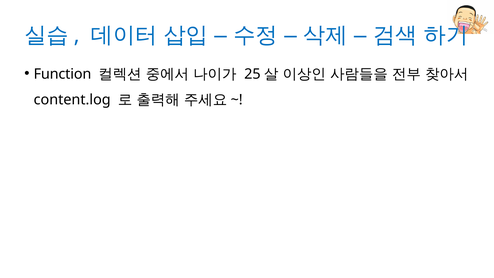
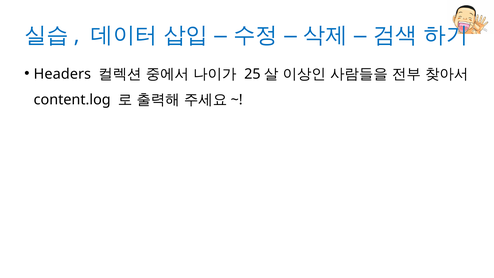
Function: Function -> Headers
